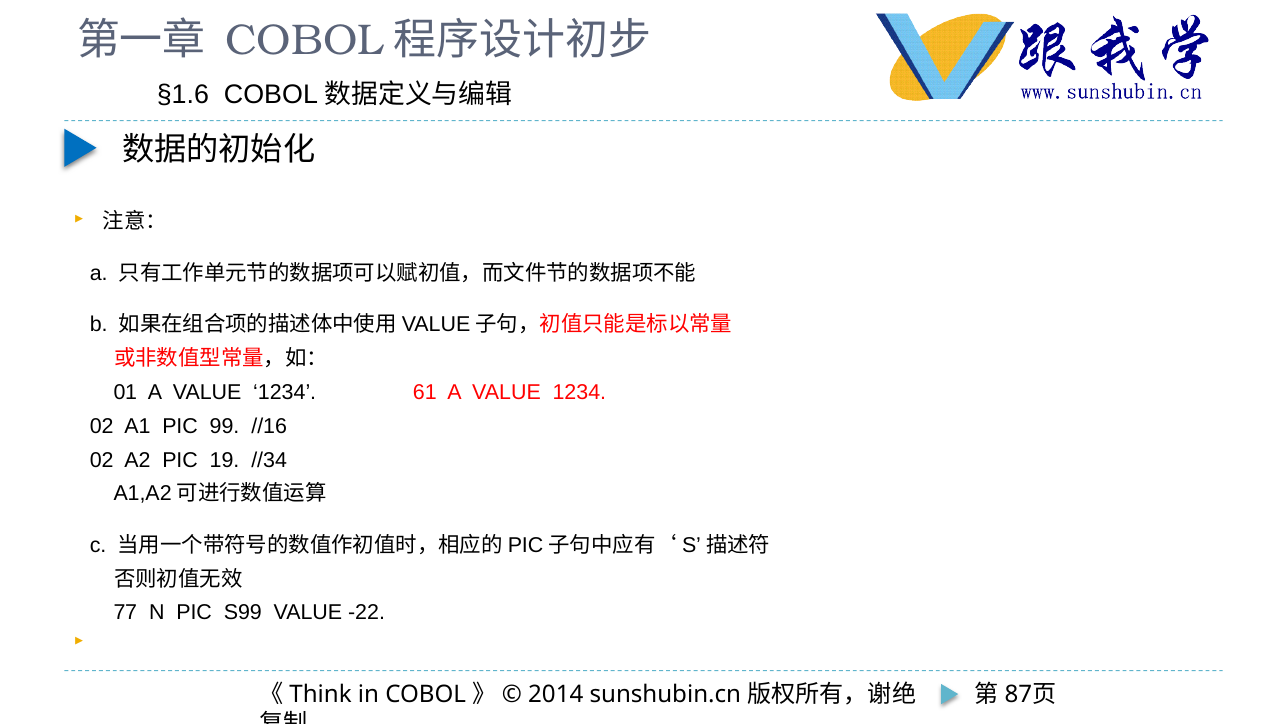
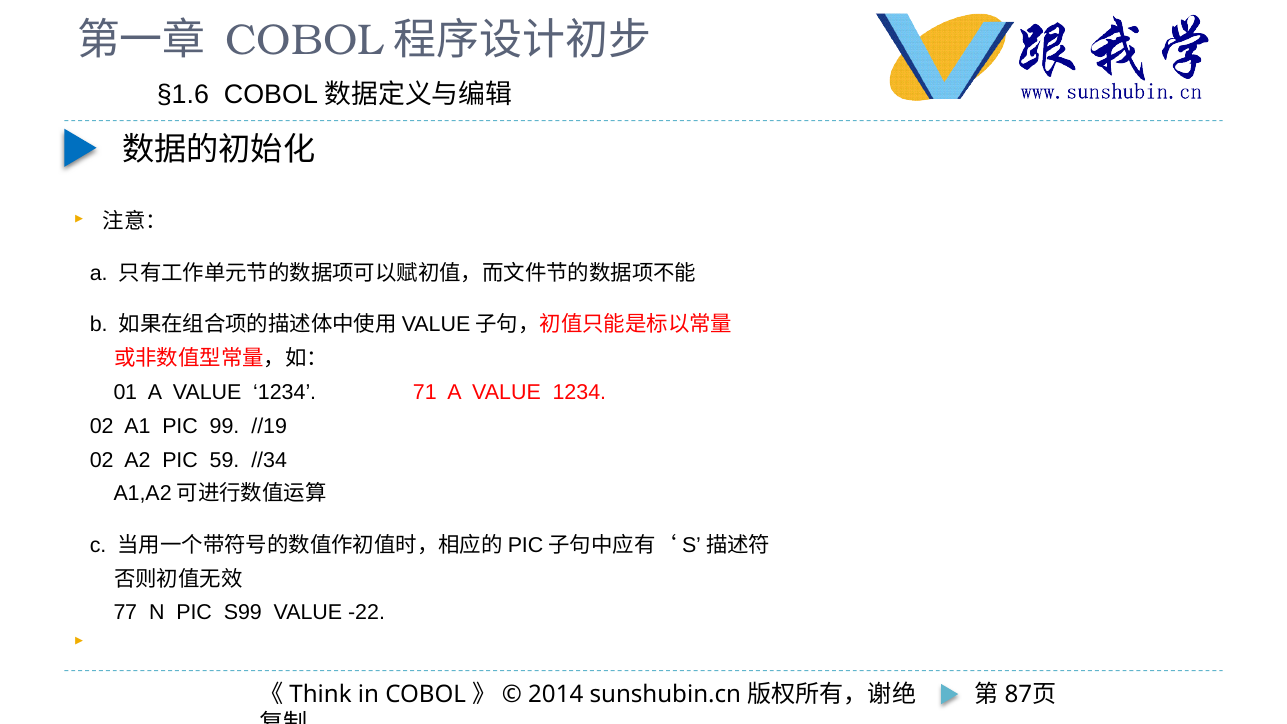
61: 61 -> 71
//16: //16 -> //19
19: 19 -> 59
